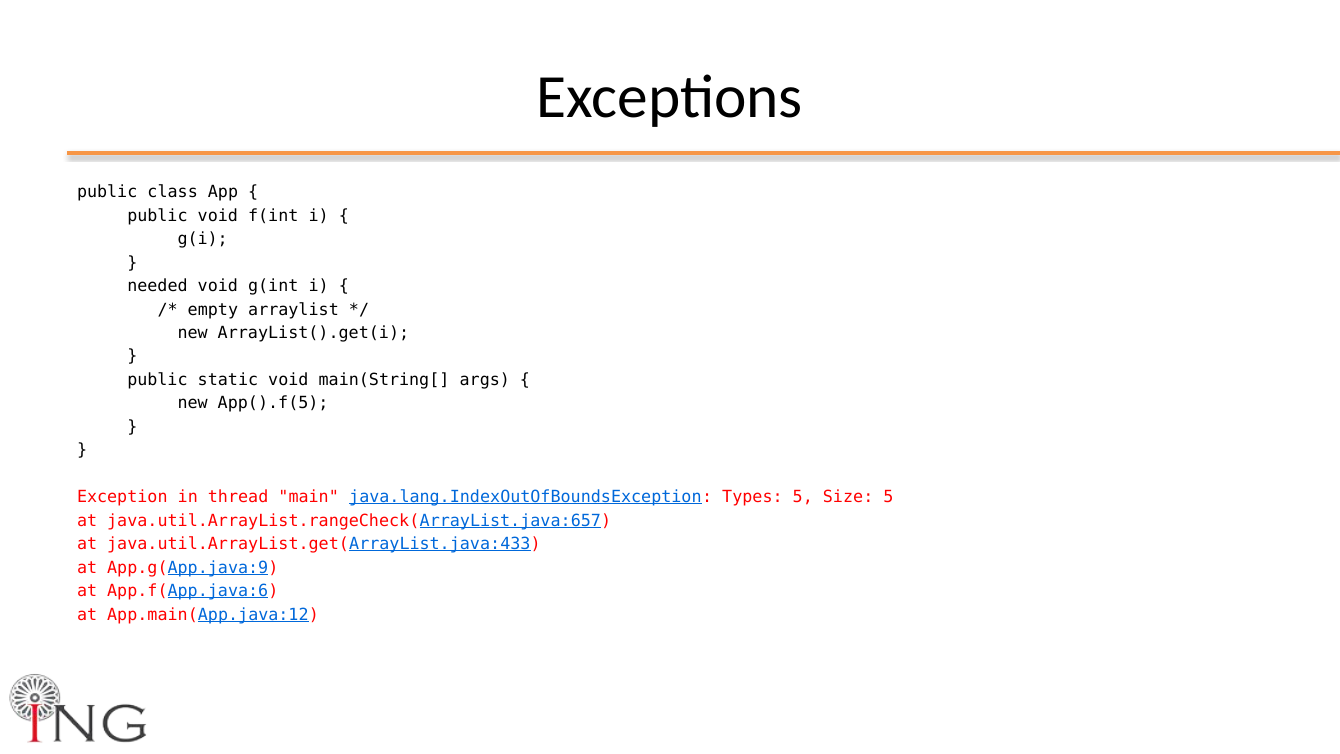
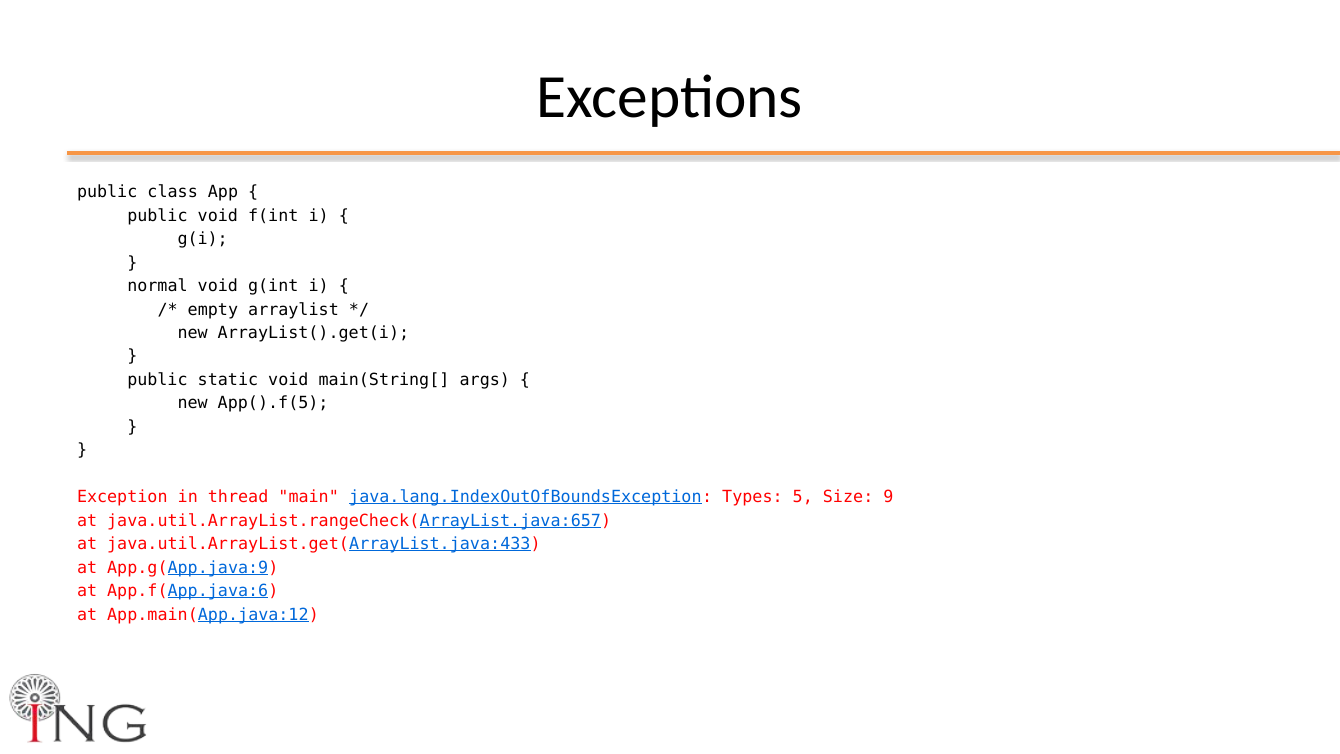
needed: needed -> normal
Size 5: 5 -> 9
